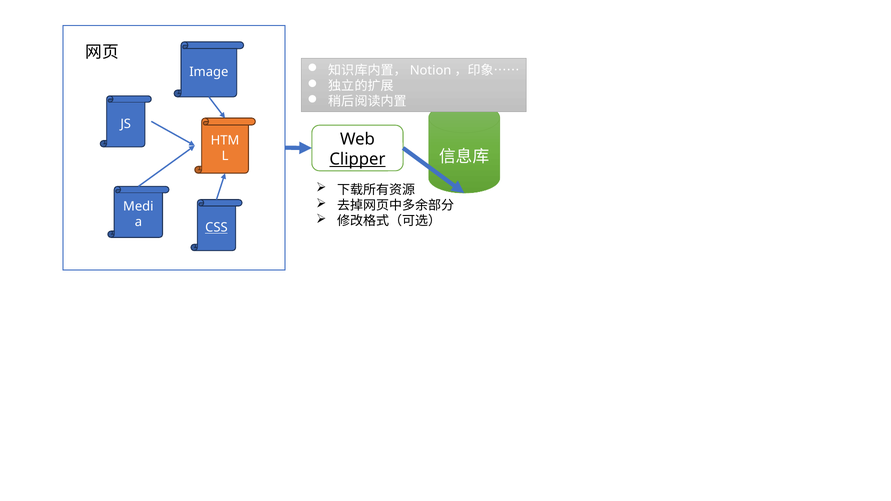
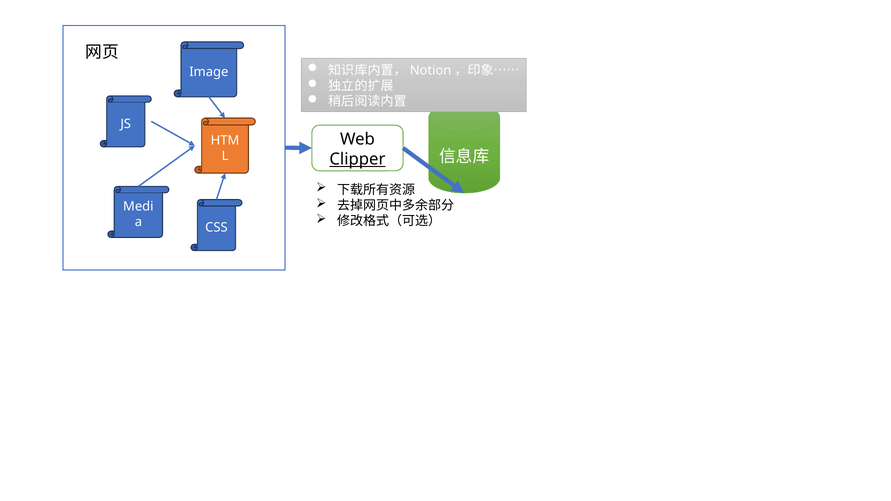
CSS underline: present -> none
